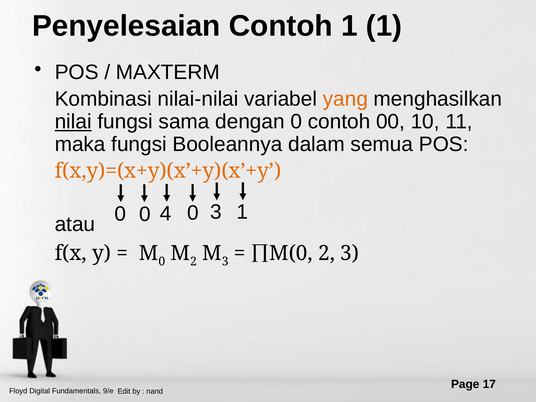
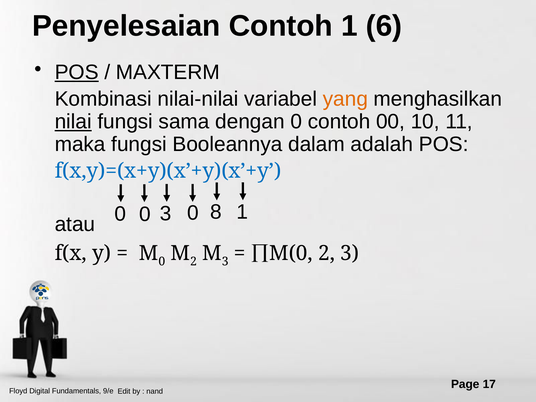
1 1: 1 -> 6
POS at (77, 72) underline: none -> present
semua: semua -> adalah
f(x,y)=(x+y)(x’+y)(x’+y colour: orange -> blue
0 4: 4 -> 3
0 3: 3 -> 8
